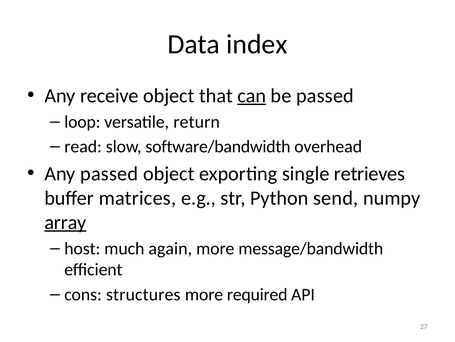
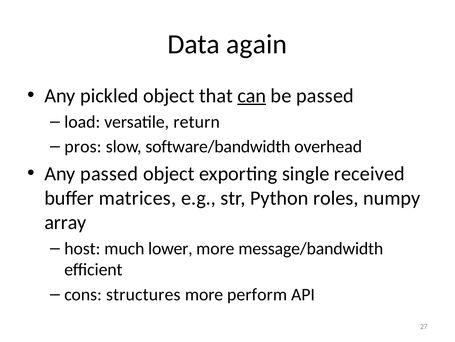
index: index -> again
receive: receive -> pickled
loop: loop -> load
read: read -> pros
retrieves: retrieves -> received
send: send -> roles
array underline: present -> none
again: again -> lower
required: required -> perform
